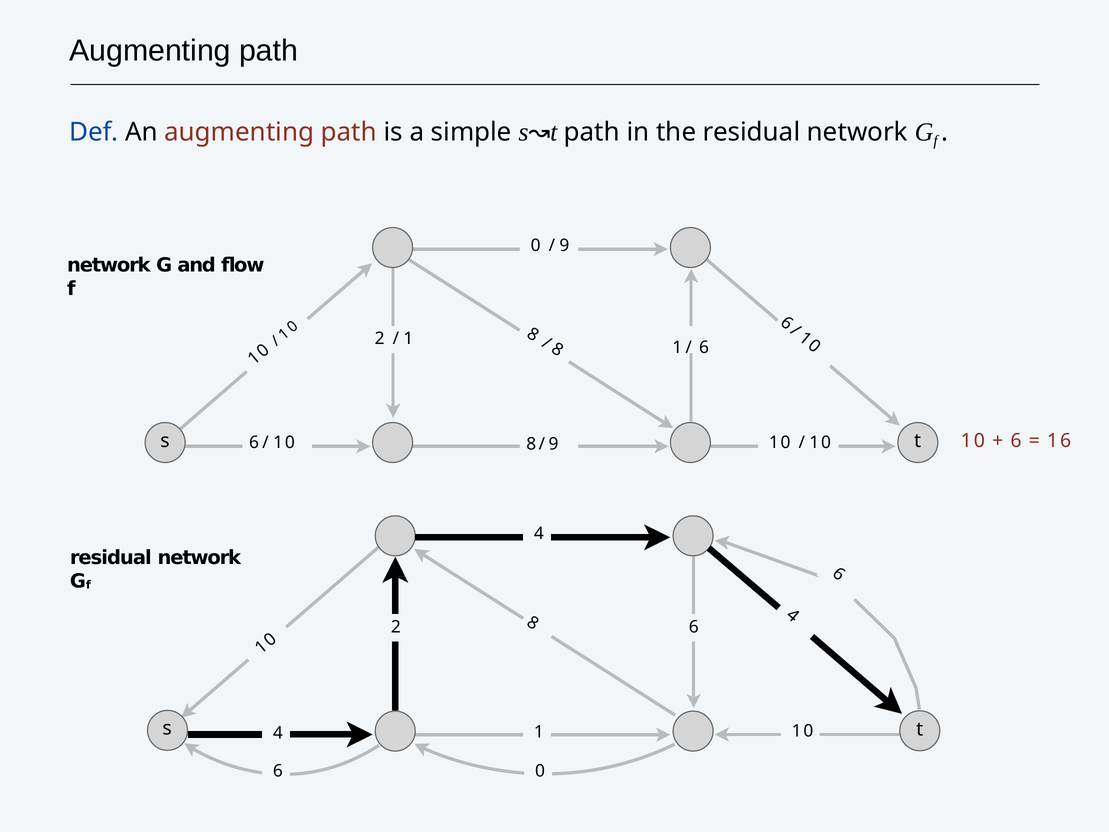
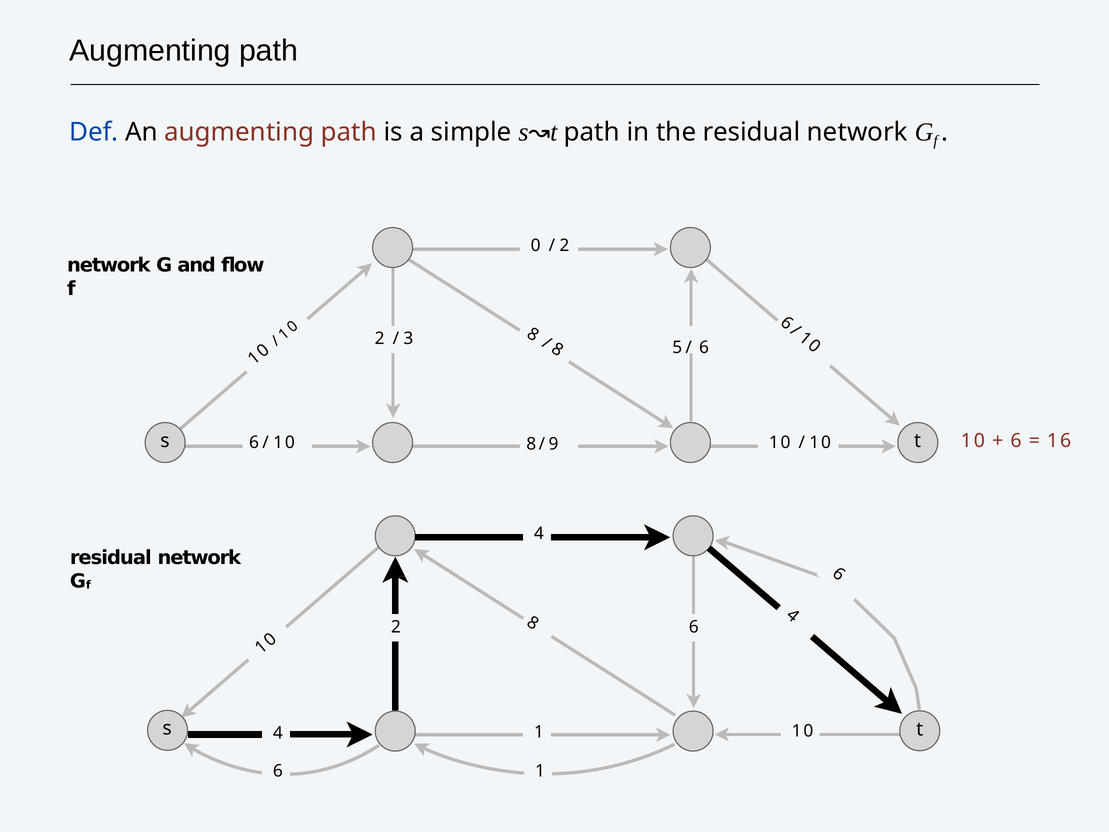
9 at (564, 246): 9 -> 2
1 at (408, 339): 1 -> 3
1 at (677, 347): 1 -> 5
6 0: 0 -> 1
